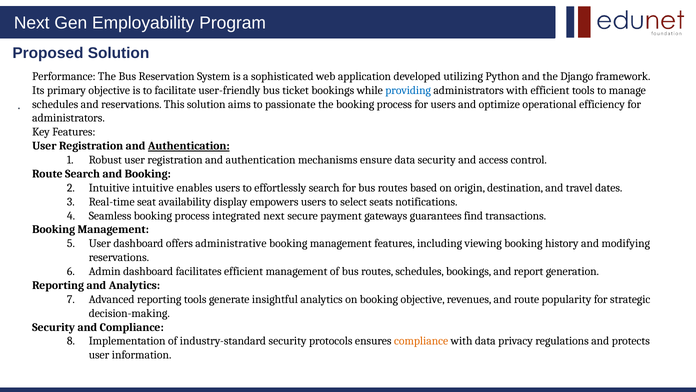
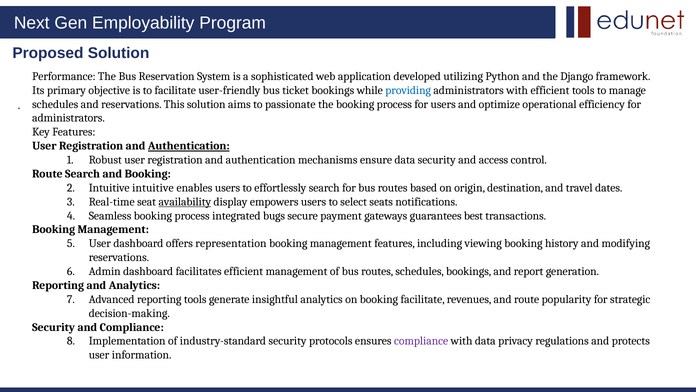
availability underline: none -> present
integrated next: next -> bugs
find: find -> best
administrative: administrative -> representation
booking objective: objective -> facilitate
compliance at (421, 341) colour: orange -> purple
